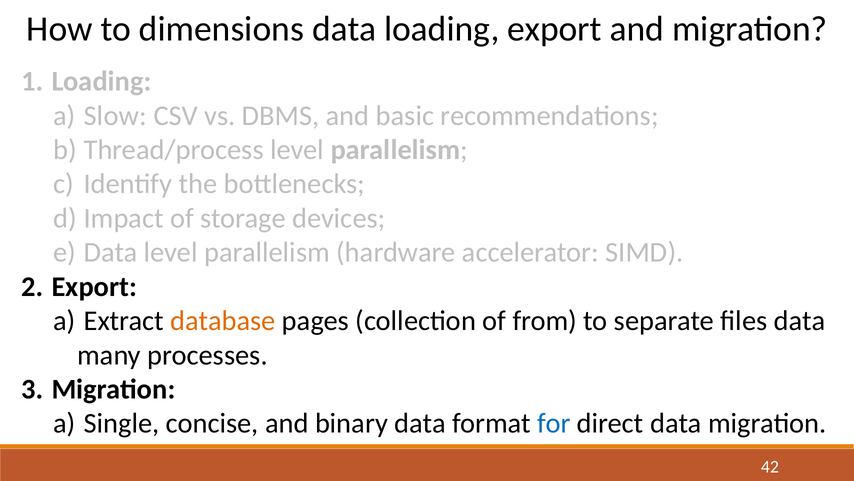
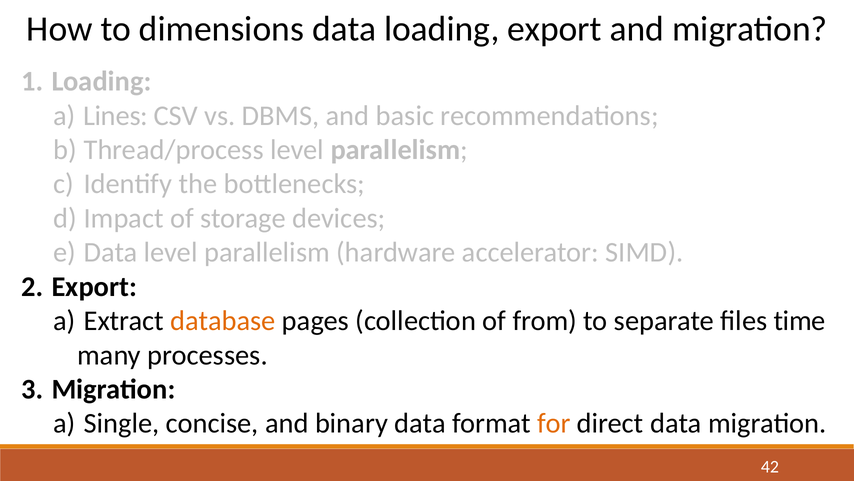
Slow: Slow -> Lines
files data: data -> time
for colour: blue -> orange
